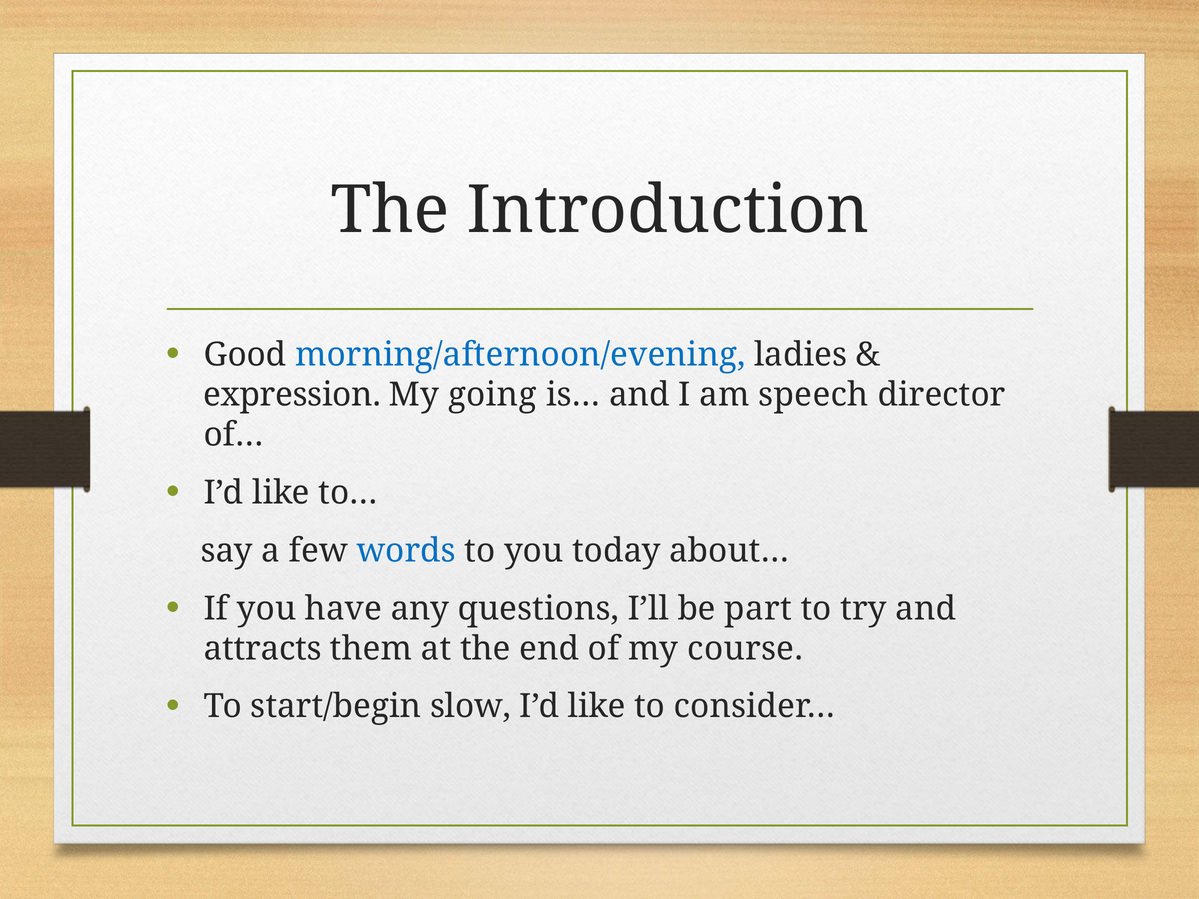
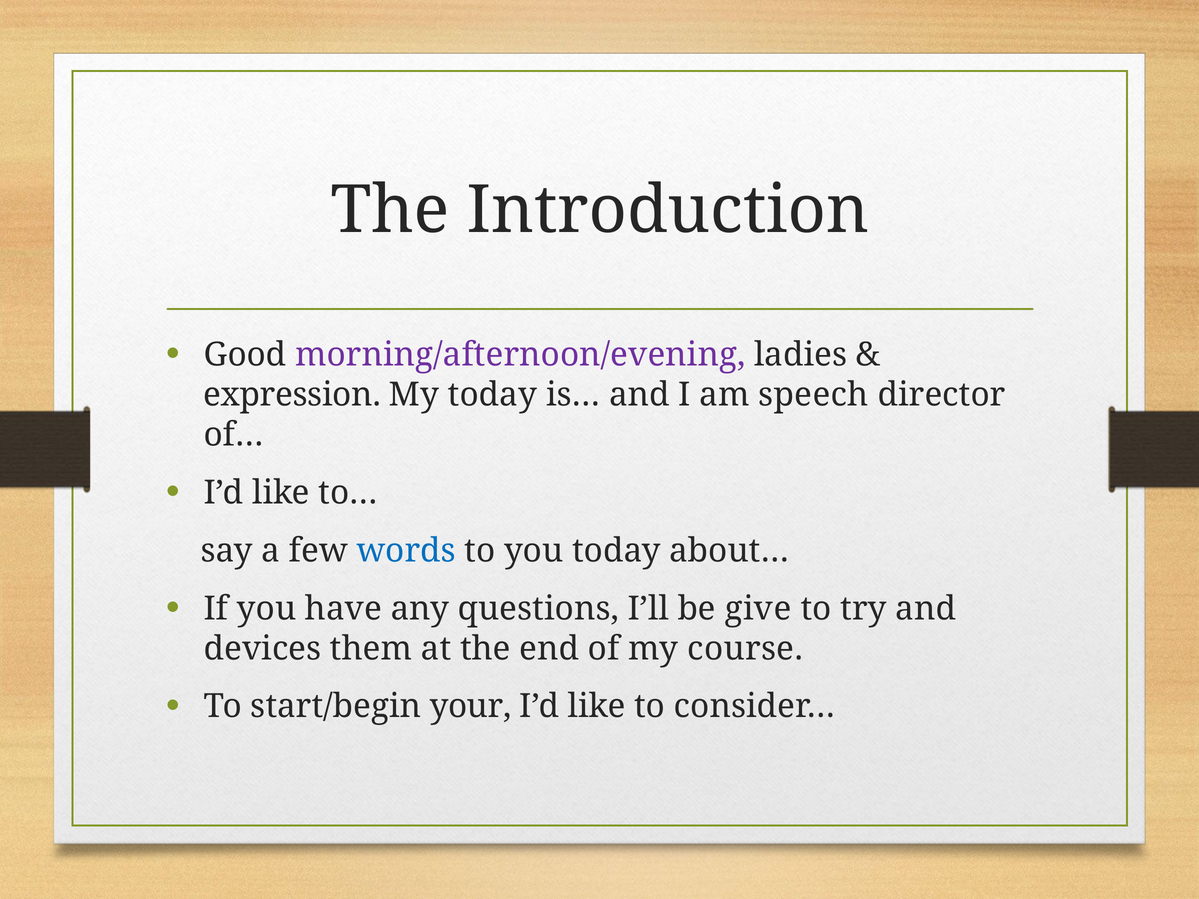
morning/afternoon/evening colour: blue -> purple
My going: going -> today
part: part -> give
attracts: attracts -> devices
slow: slow -> your
